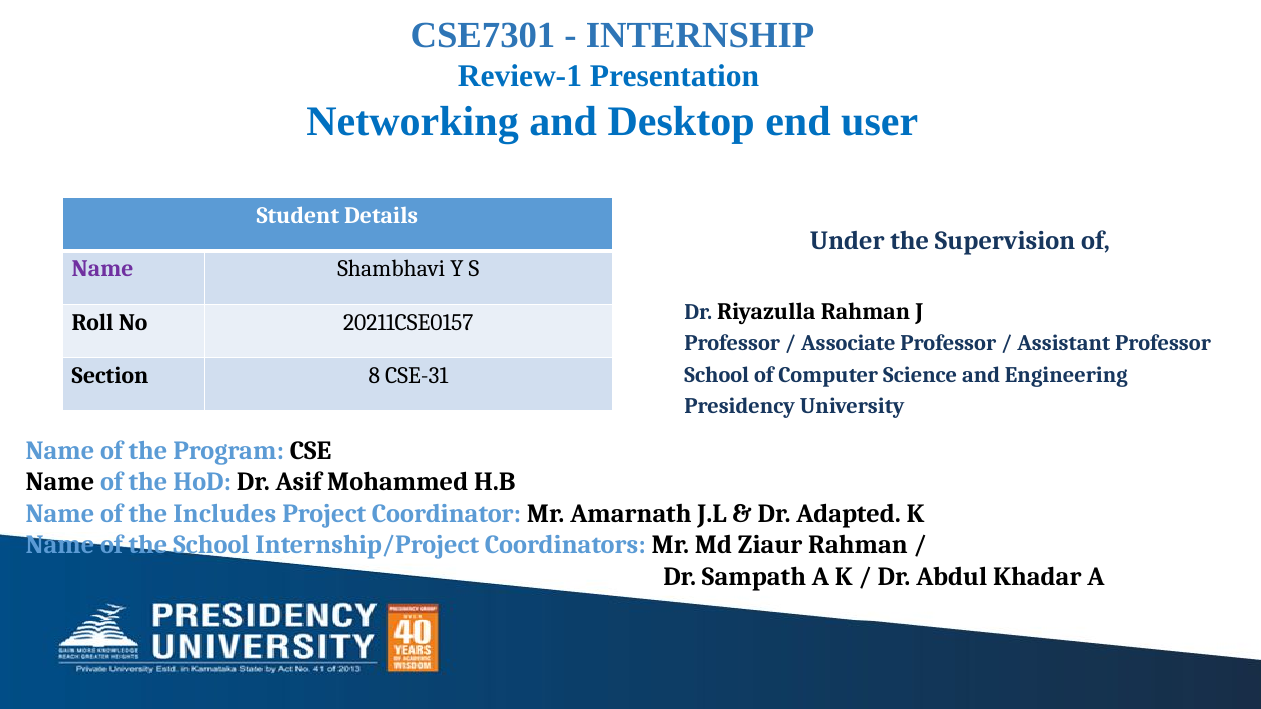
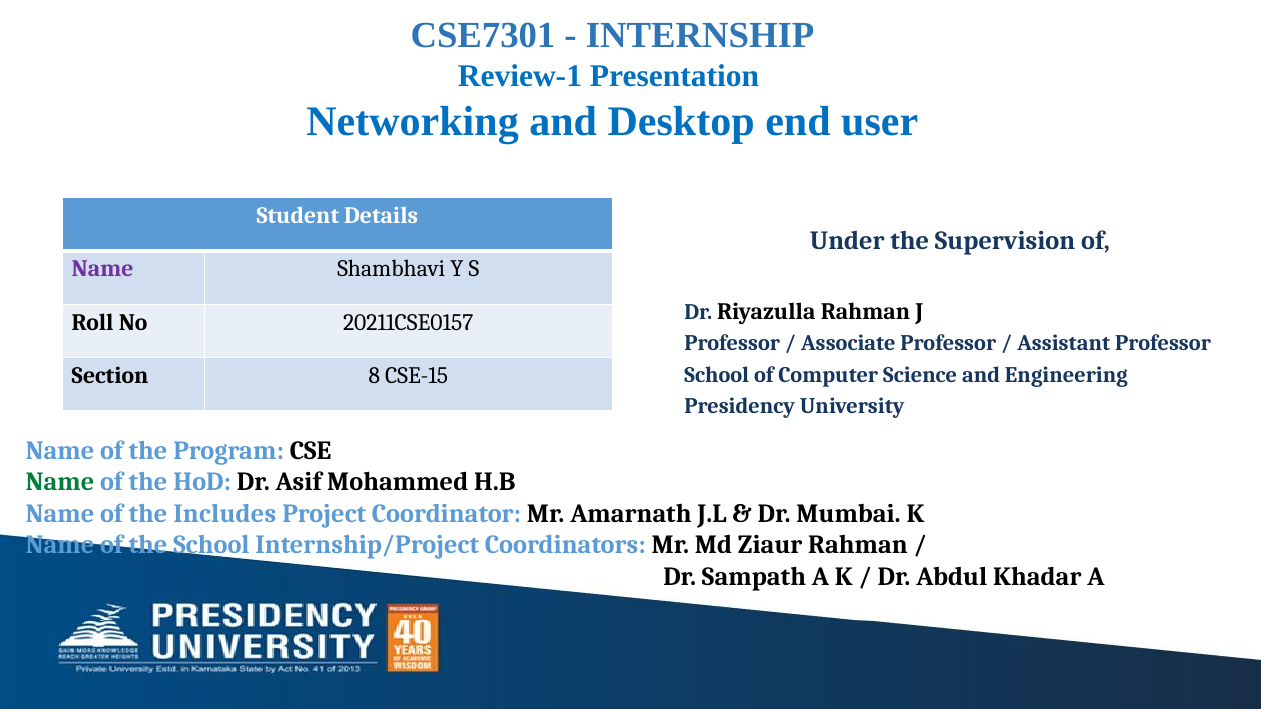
CSE-31: CSE-31 -> CSE-15
Name at (60, 482) colour: black -> green
Adapted: Adapted -> Mumbai
